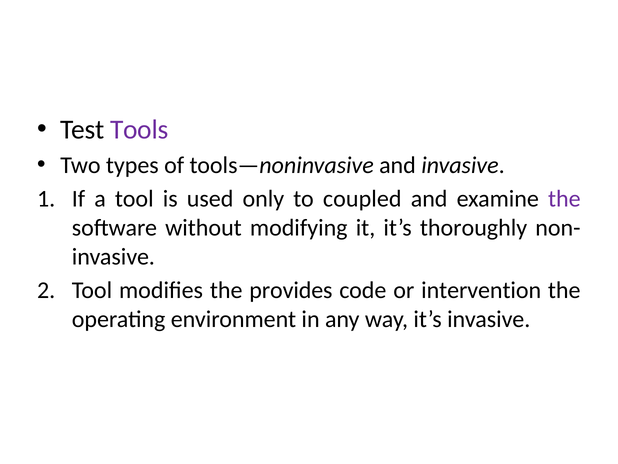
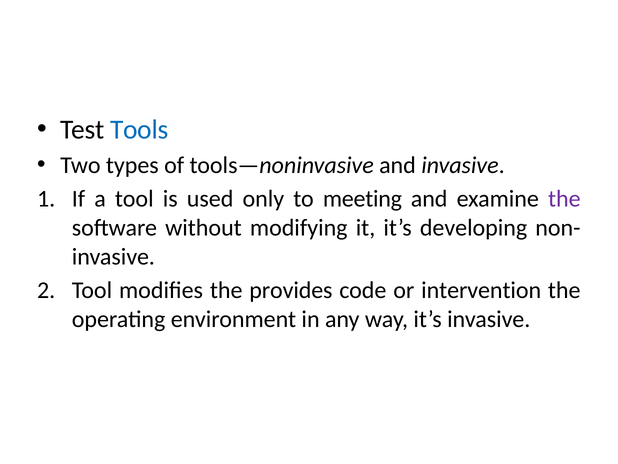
Tools colour: purple -> blue
coupled: coupled -> meeting
thoroughly: thoroughly -> developing
